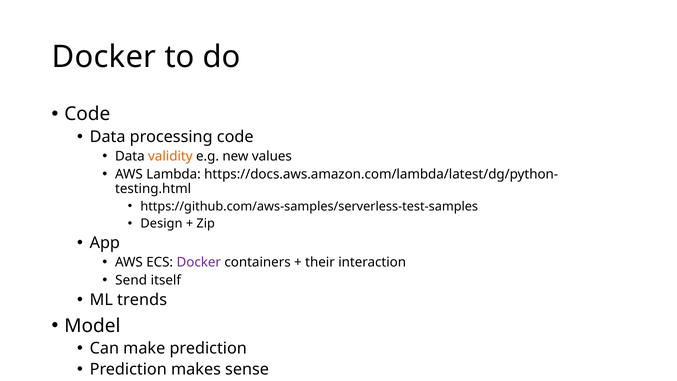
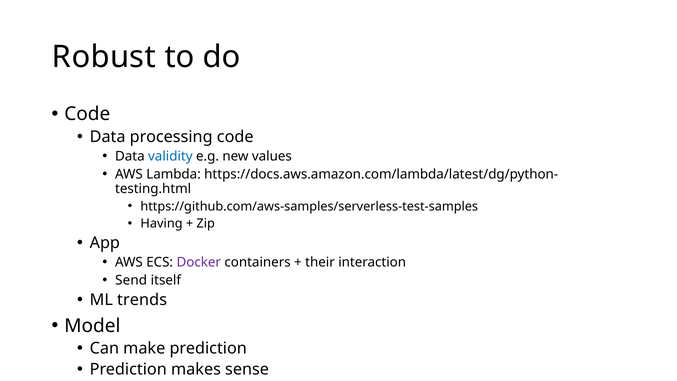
Docker at (104, 57): Docker -> Robust
validity colour: orange -> blue
Design: Design -> Having
